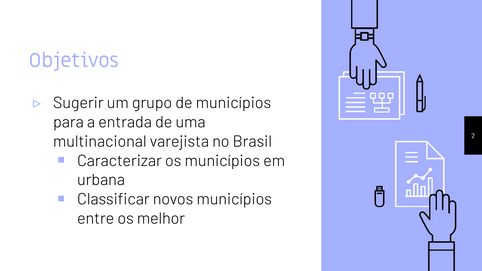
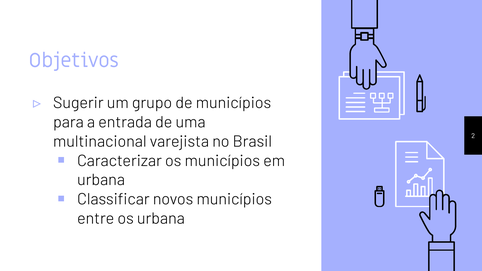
os melhor: melhor -> urbana
